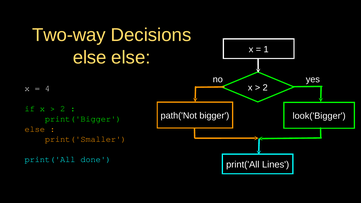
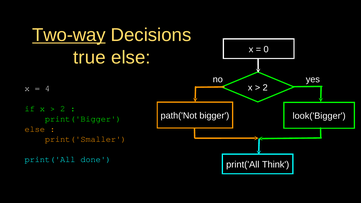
Two-way underline: none -> present
1: 1 -> 0
else at (90, 57): else -> true
Lines: Lines -> Think
